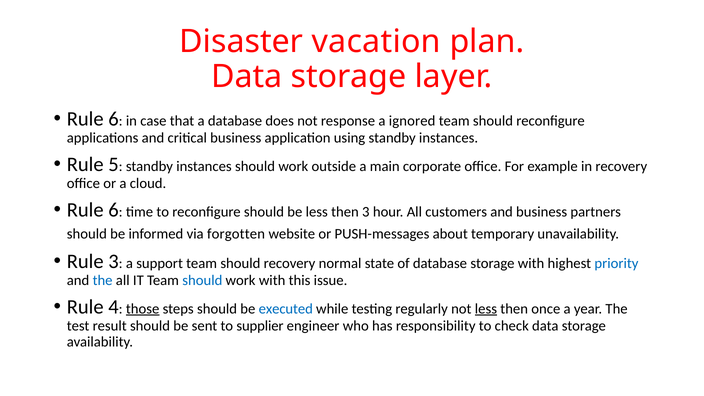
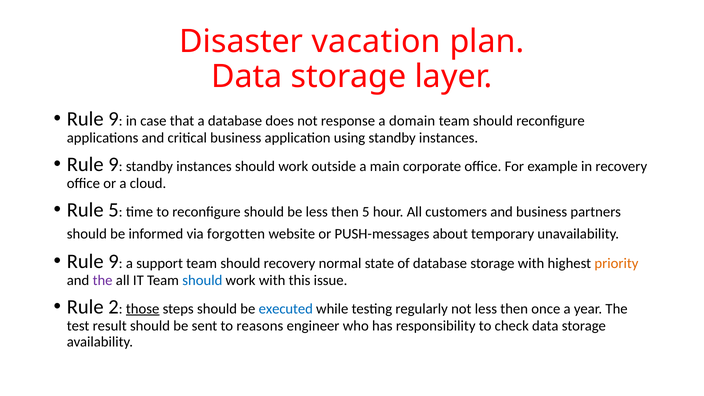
6 at (113, 119): 6 -> 9
ignored: ignored -> domain
5 at (113, 164): 5 -> 9
6 at (113, 210): 6 -> 5
then 3: 3 -> 5
3 at (113, 261): 3 -> 9
priority colour: blue -> orange
the at (103, 280) colour: blue -> purple
4: 4 -> 2
less at (486, 309) underline: present -> none
supplier: supplier -> reasons
